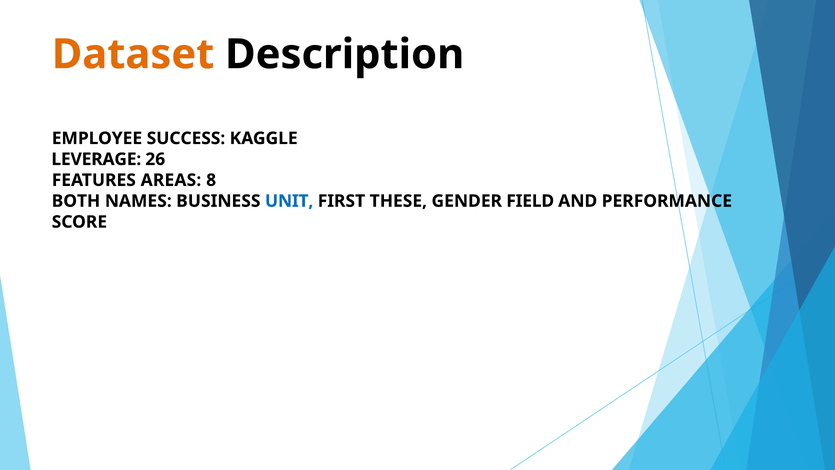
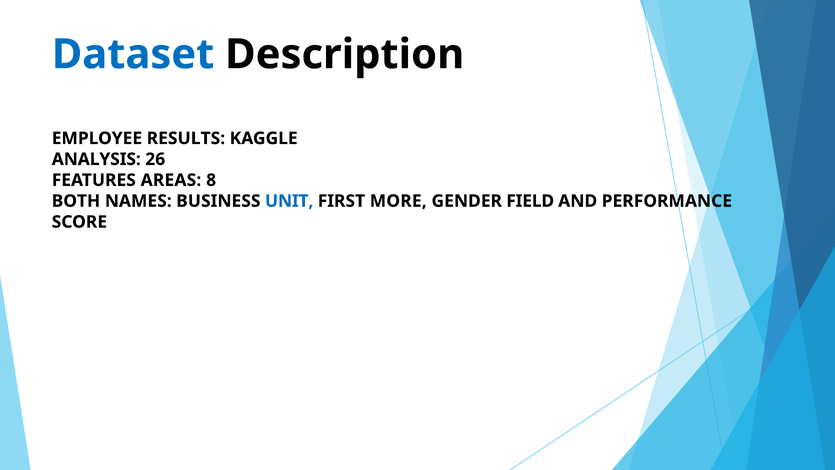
Dataset colour: orange -> blue
SUCCESS: SUCCESS -> RESULTS
LEVERAGE: LEVERAGE -> ANALYSIS
THESE: THESE -> MORE
